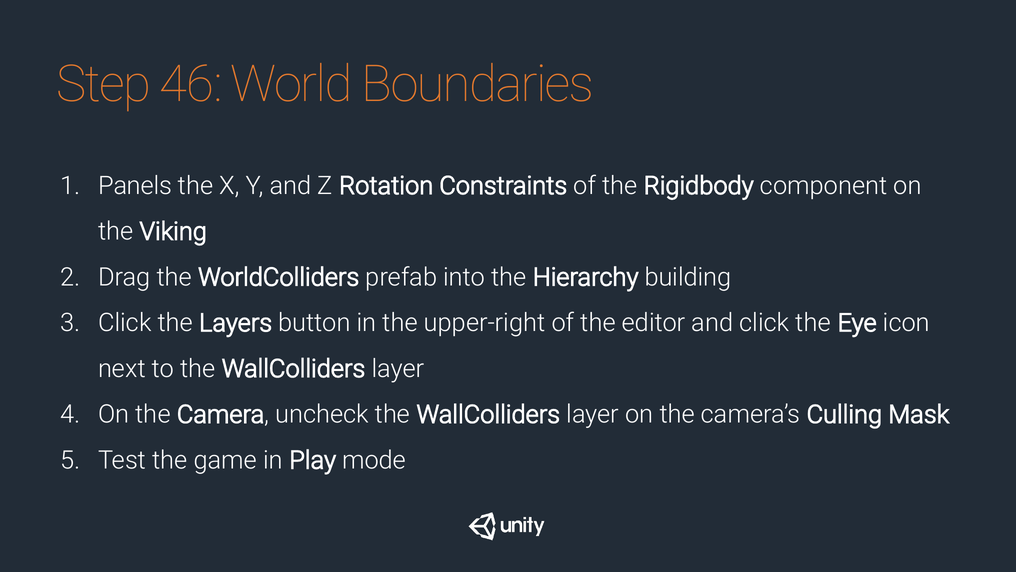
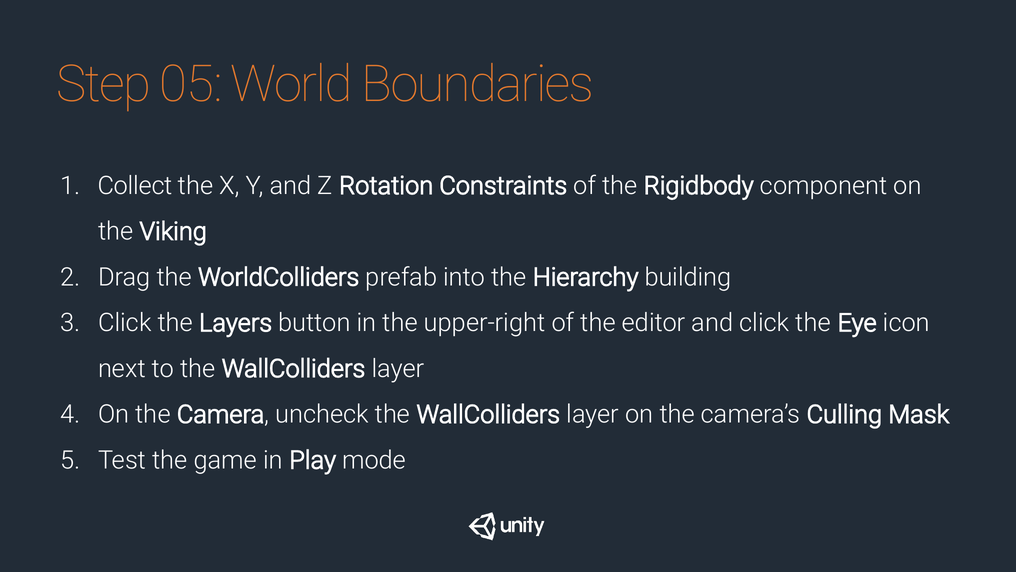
46: 46 -> 05
Panels: Panels -> Collect
